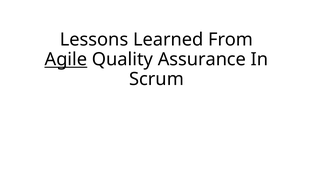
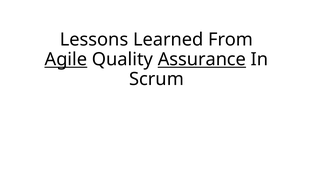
Assurance underline: none -> present
